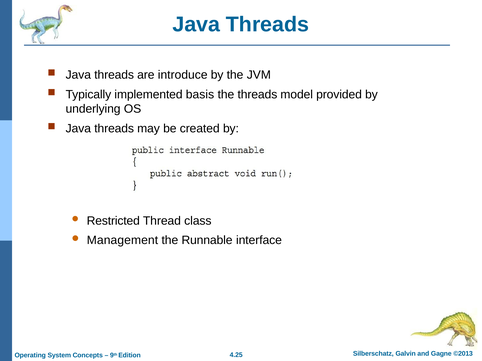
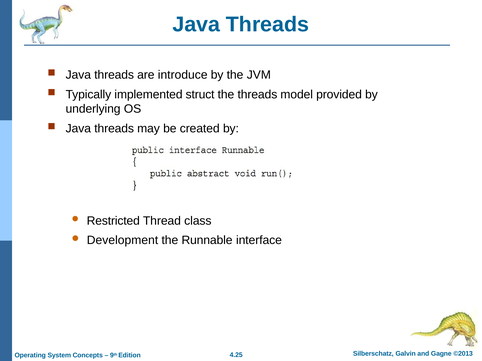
basis: basis -> struct
Management: Management -> Development
